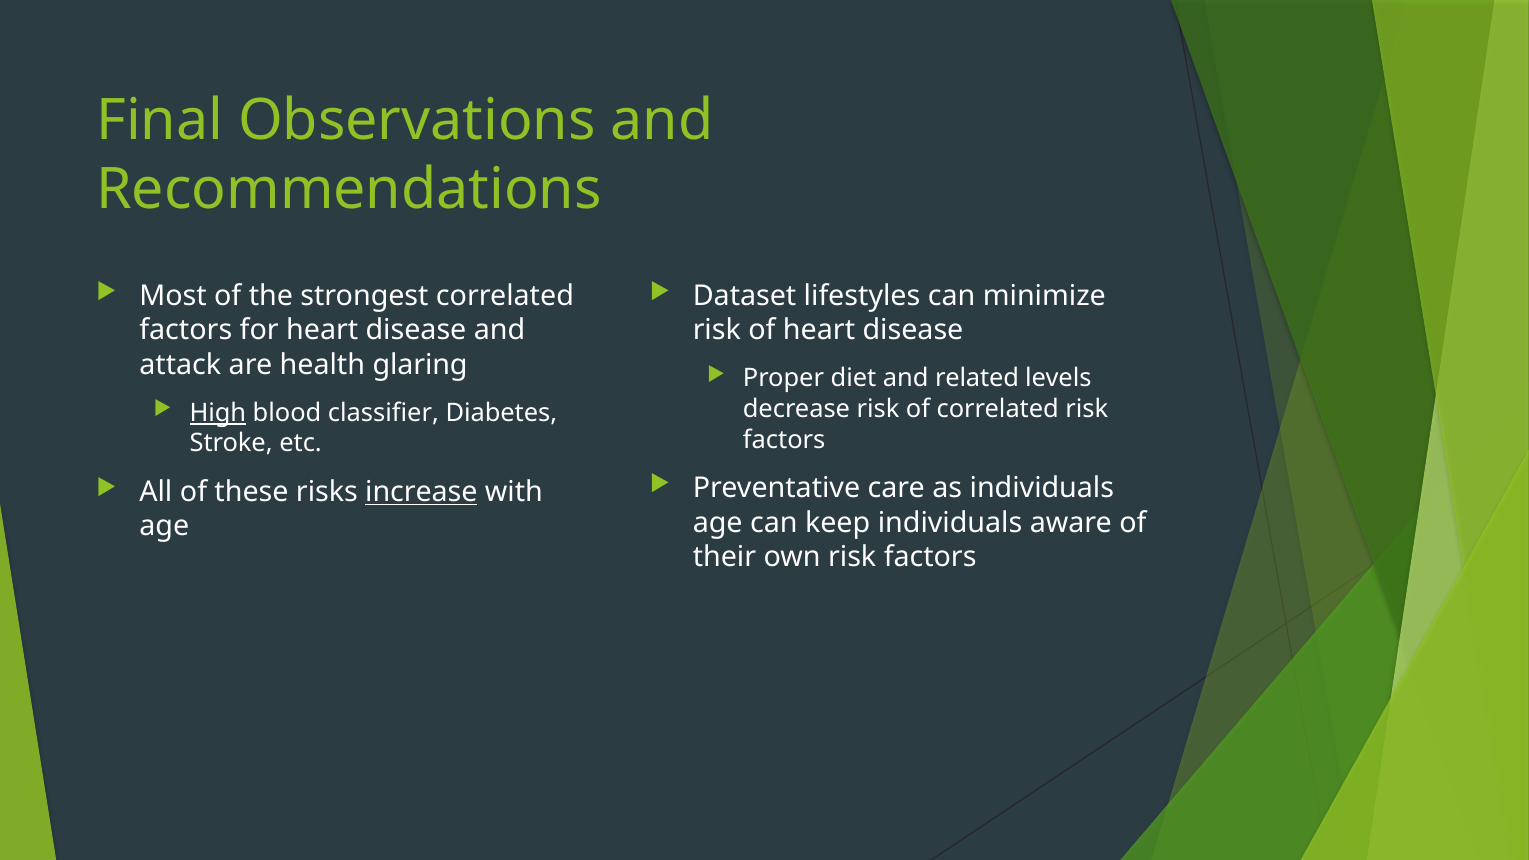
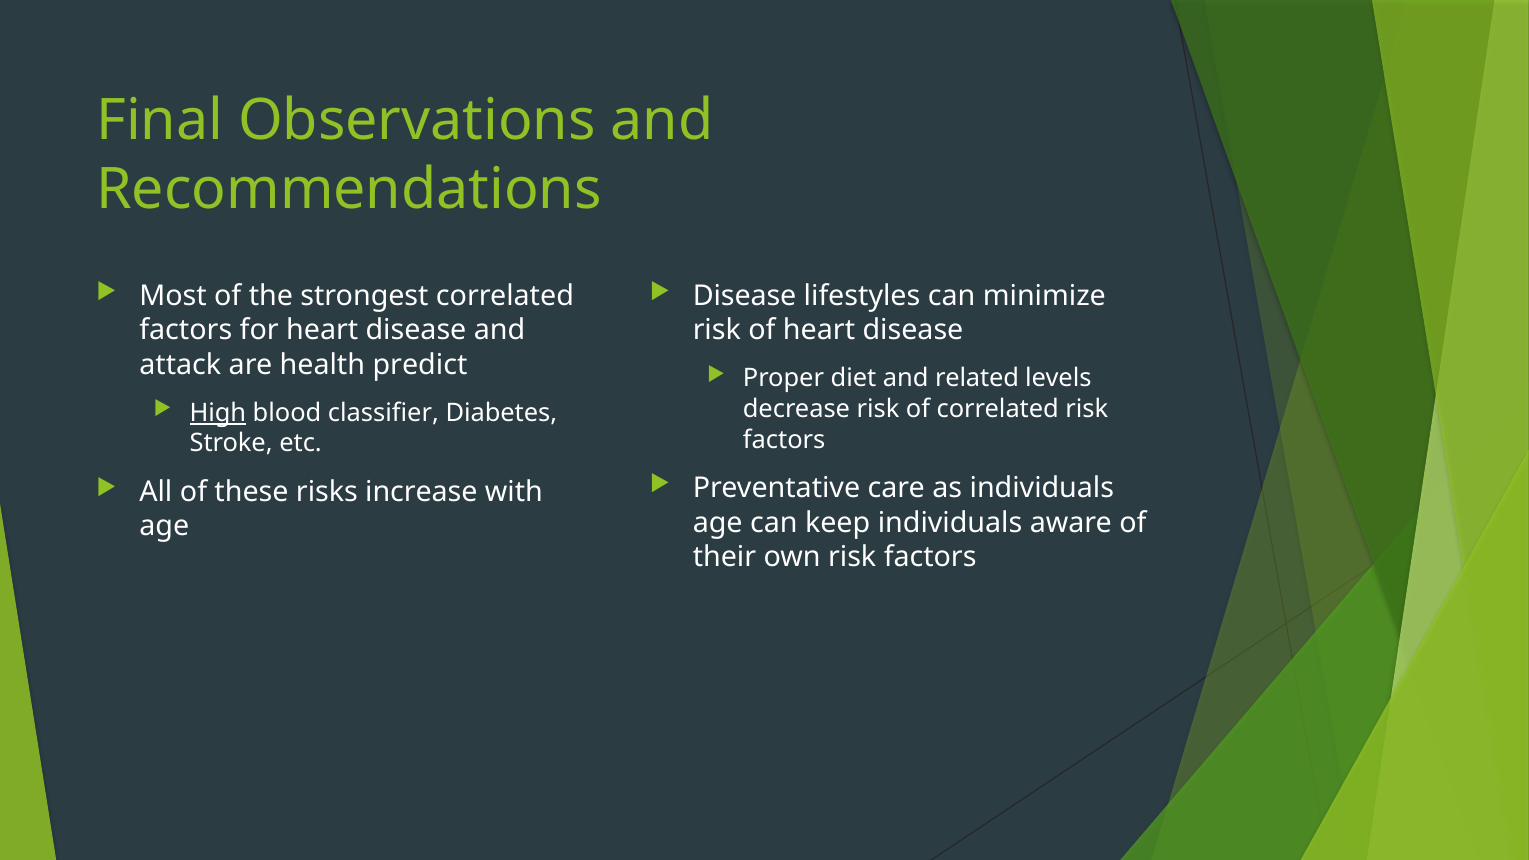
Dataset at (745, 296): Dataset -> Disease
glaring: glaring -> predict
increase underline: present -> none
